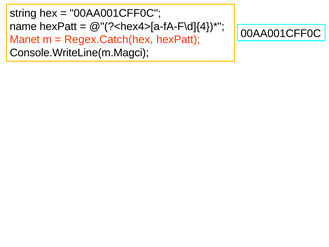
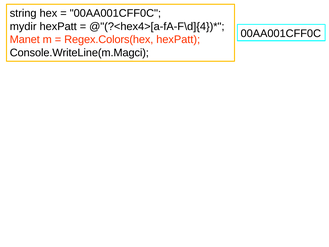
name: name -> mydir
Regex.Catch(hex: Regex.Catch(hex -> Regex.Colors(hex
